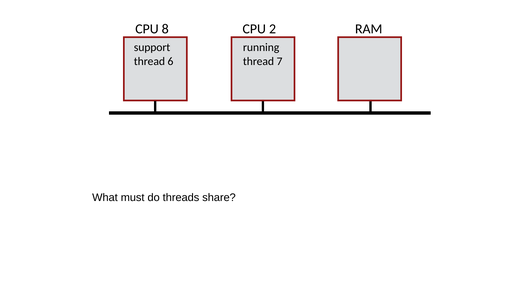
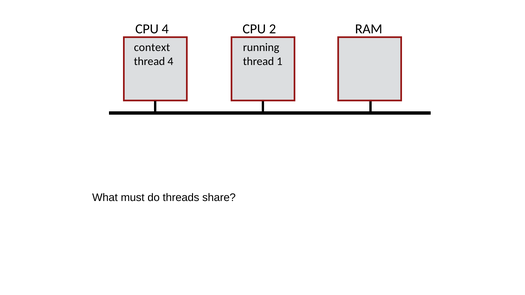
CPU 8: 8 -> 4
support: support -> context
thread 6: 6 -> 4
7: 7 -> 1
